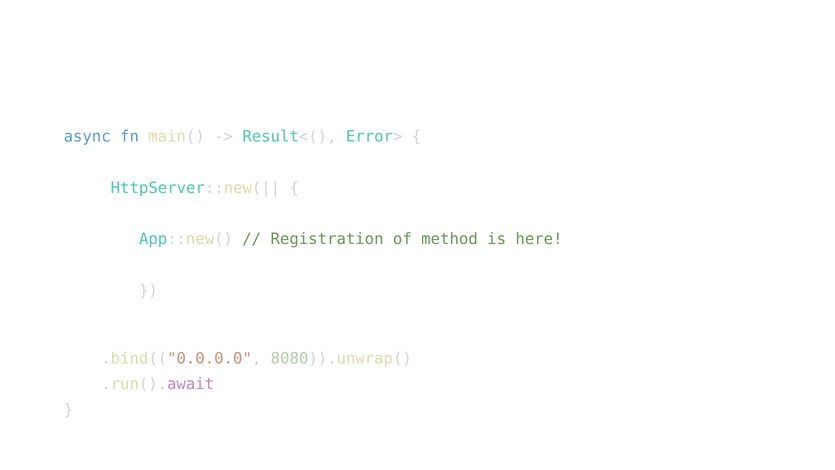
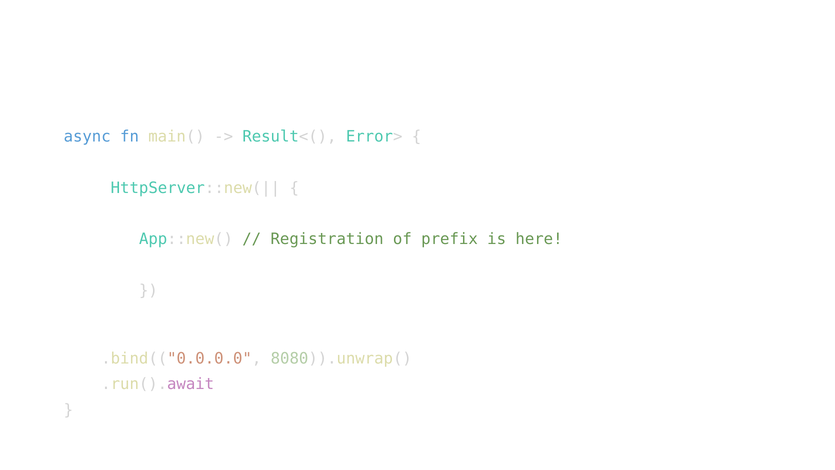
method: method -> prefix
